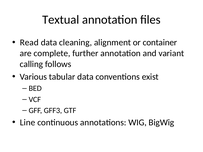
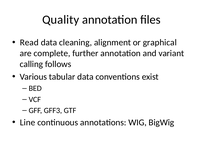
Textual: Textual -> Quality
container: container -> graphical
